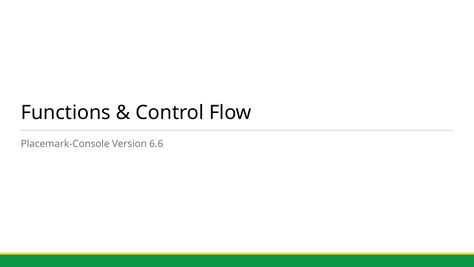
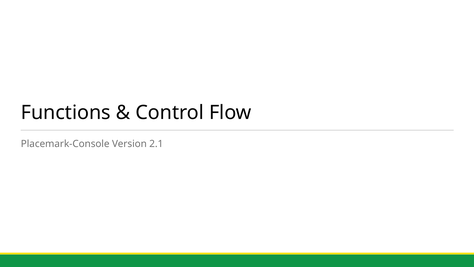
6.6: 6.6 -> 2.1
